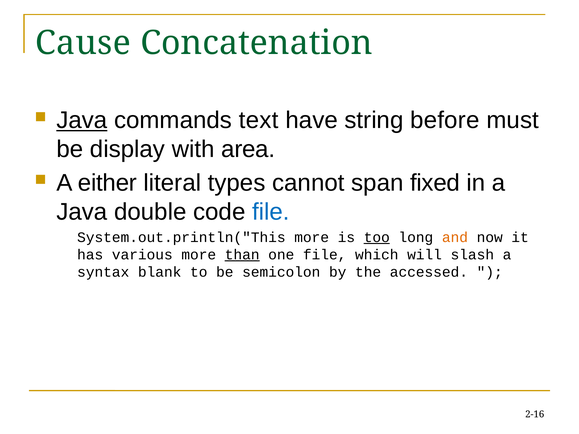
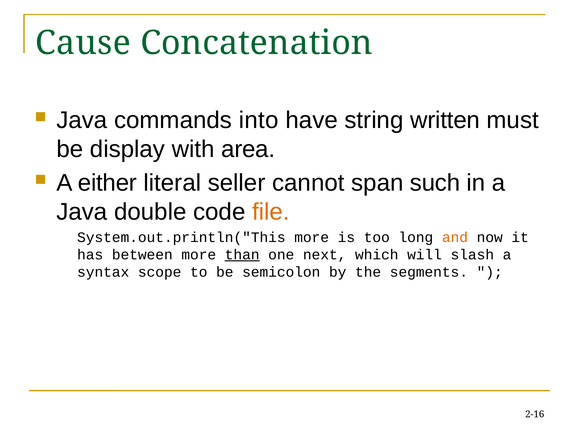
Java at (82, 120) underline: present -> none
text: text -> into
before: before -> written
types: types -> seller
fixed: fixed -> such
file at (271, 212) colour: blue -> orange
too underline: present -> none
various: various -> between
one file: file -> next
blank: blank -> scope
accessed: accessed -> segments
